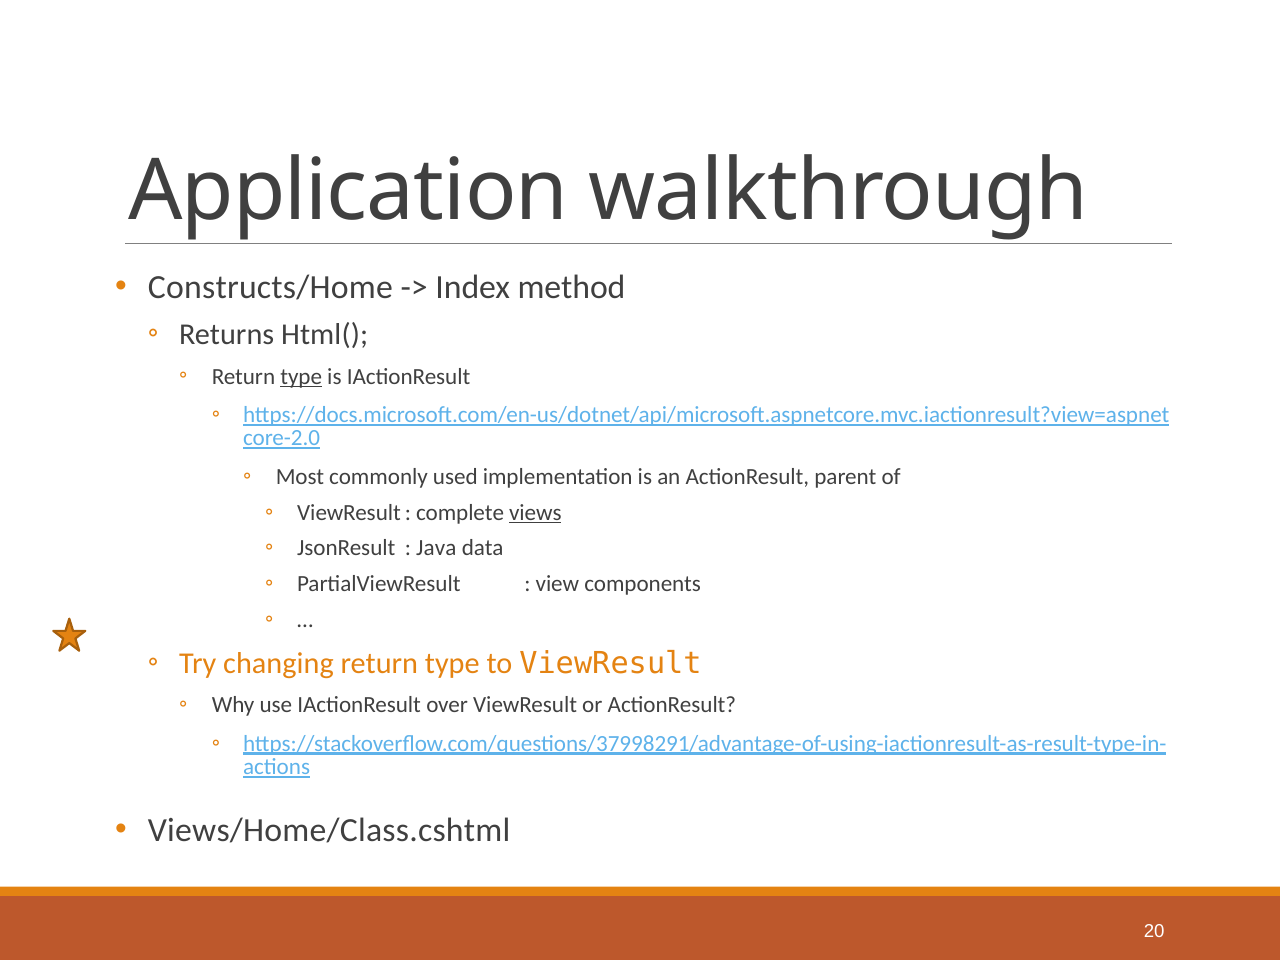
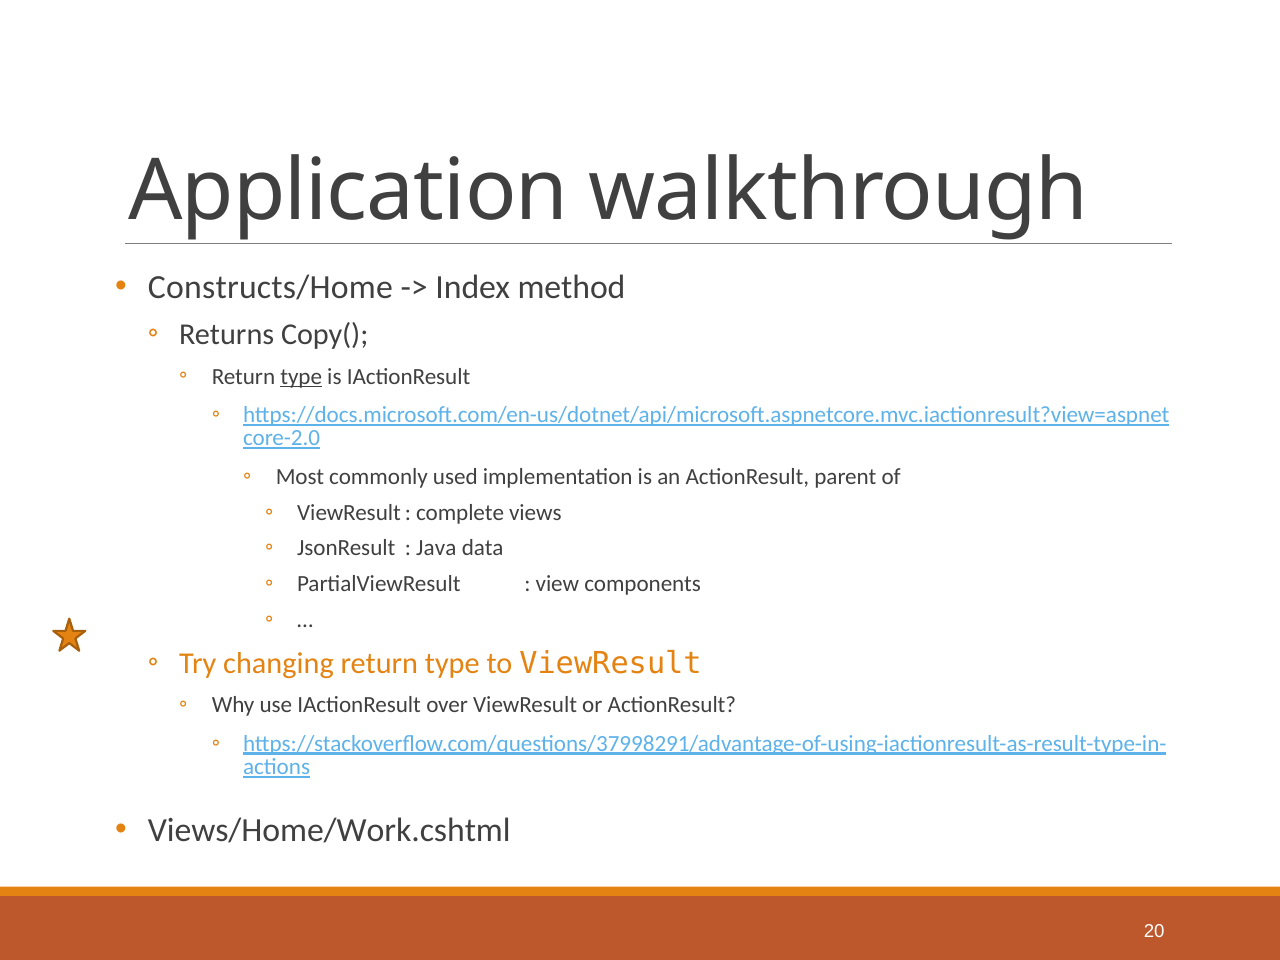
Html(: Html( -> Copy(
views underline: present -> none
Views/Home/Class.cshtml: Views/Home/Class.cshtml -> Views/Home/Work.cshtml
